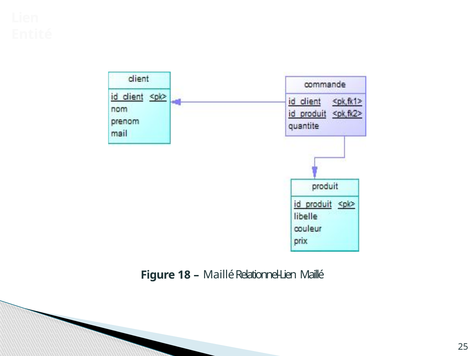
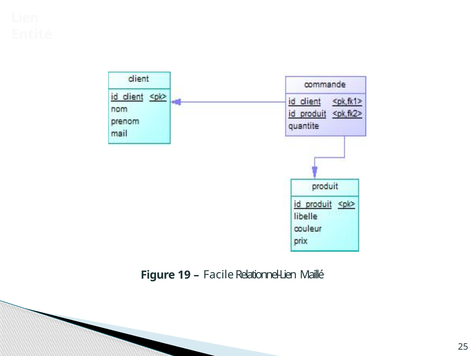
18: 18 -> 19
Maillé at (219, 275): Maillé -> Facile
